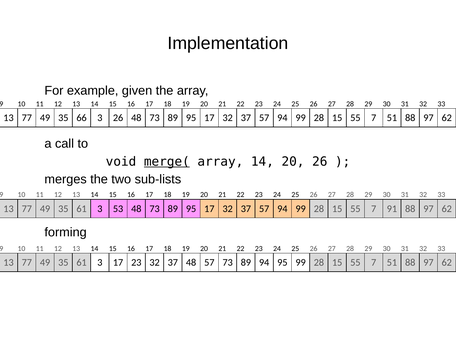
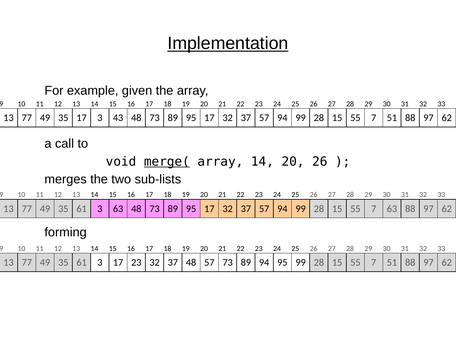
Implementation underline: none -> present
35 66: 66 -> 17
3 26: 26 -> 43
3 53: 53 -> 63
7 91: 91 -> 63
